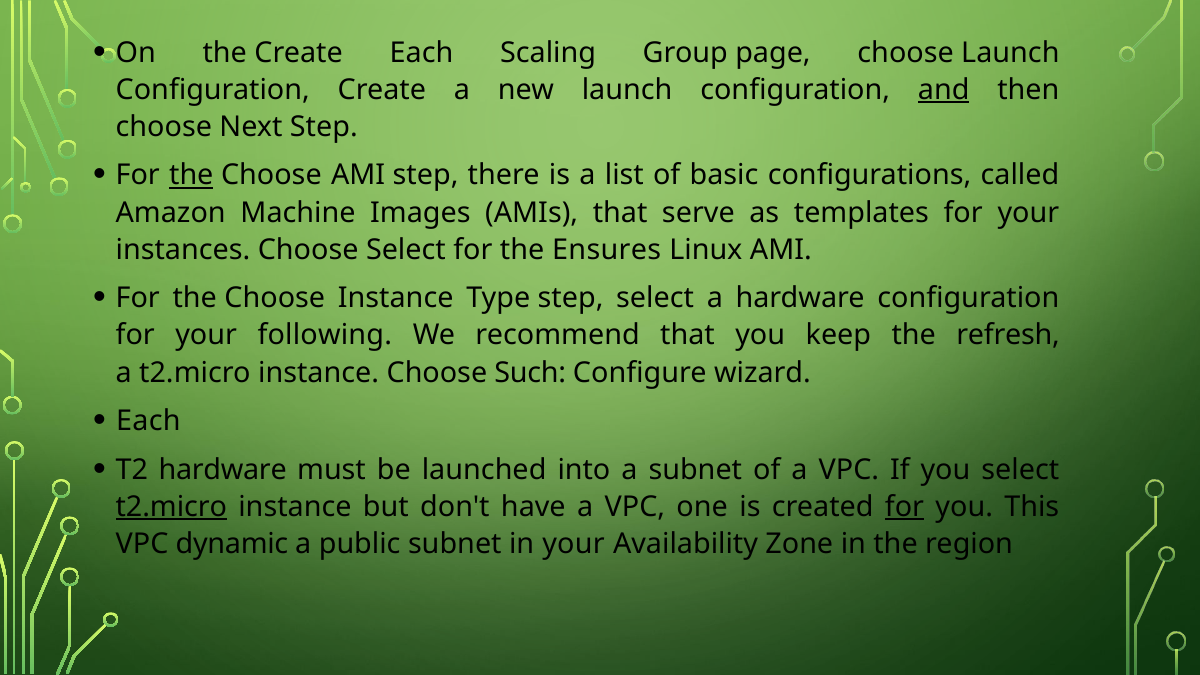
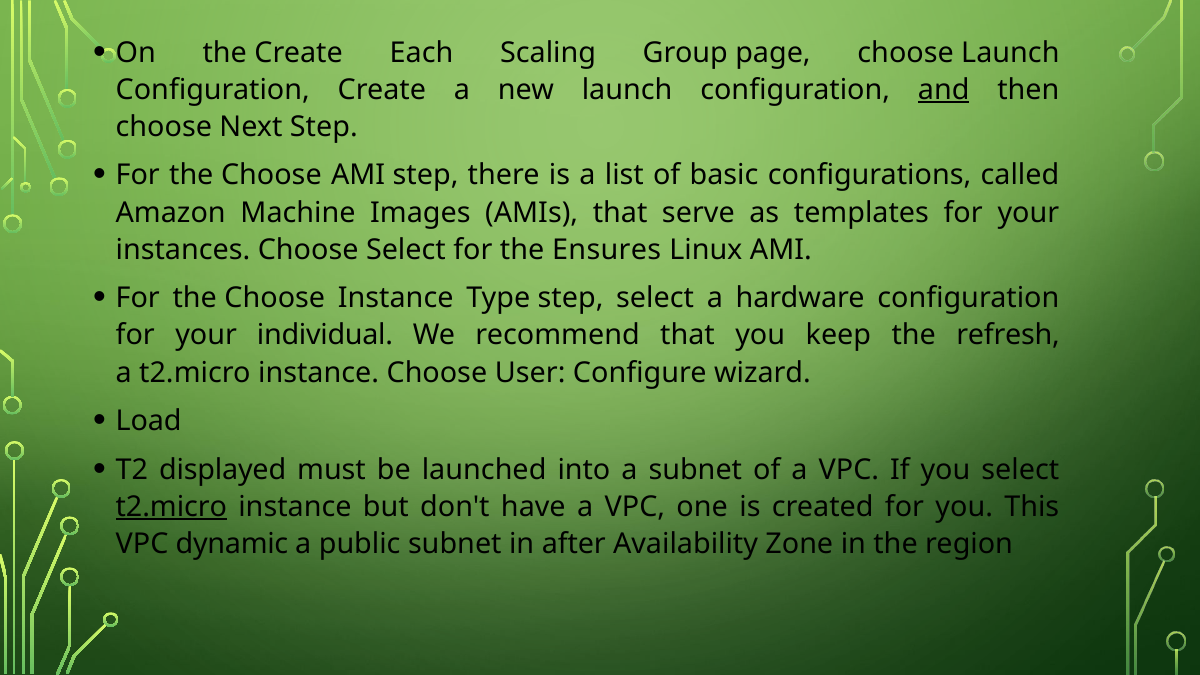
the at (191, 175) underline: present -> none
following: following -> individual
Such: Such -> User
Each at (148, 421): Each -> Load
T2 hardware: hardware -> displayed
for at (905, 507) underline: present -> none
in your: your -> after
